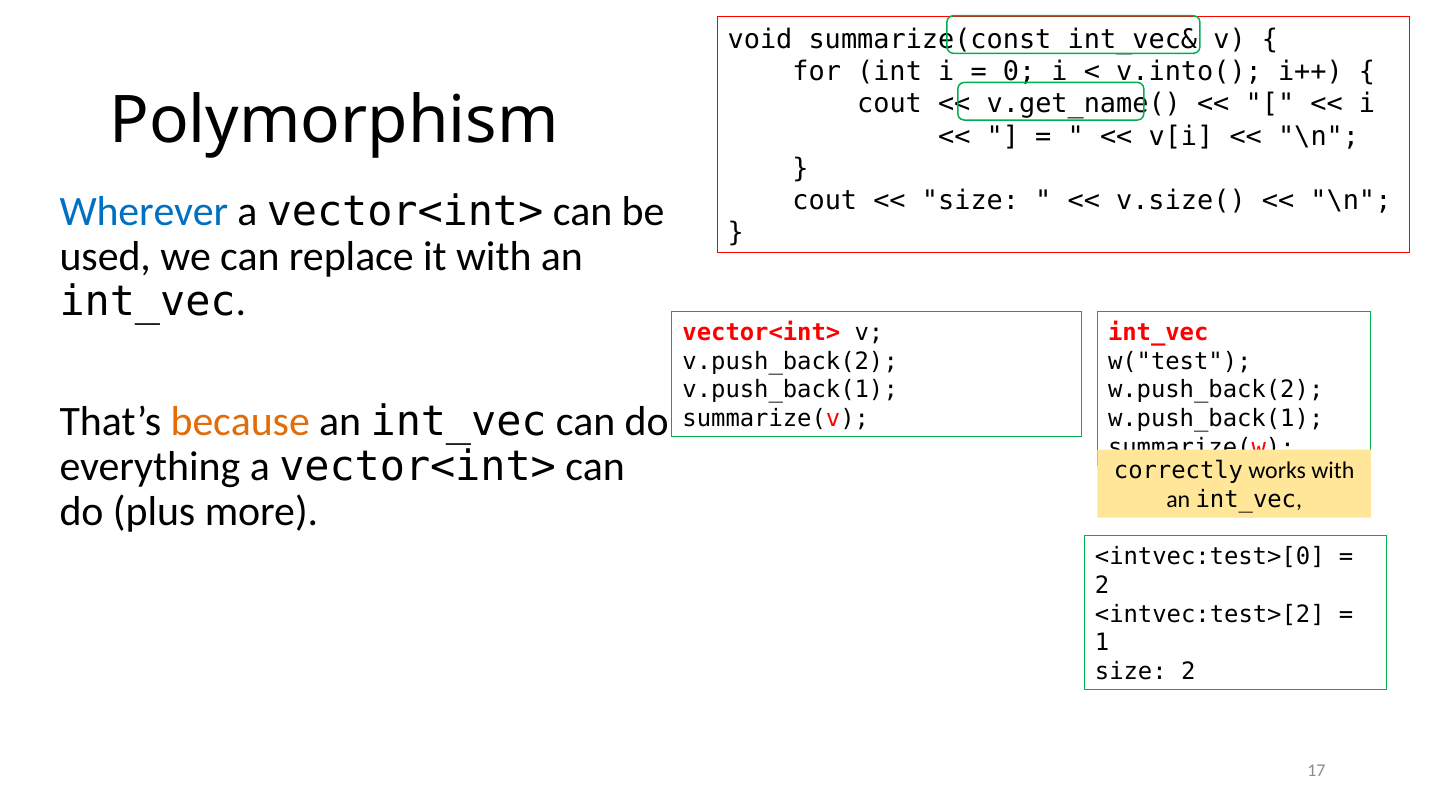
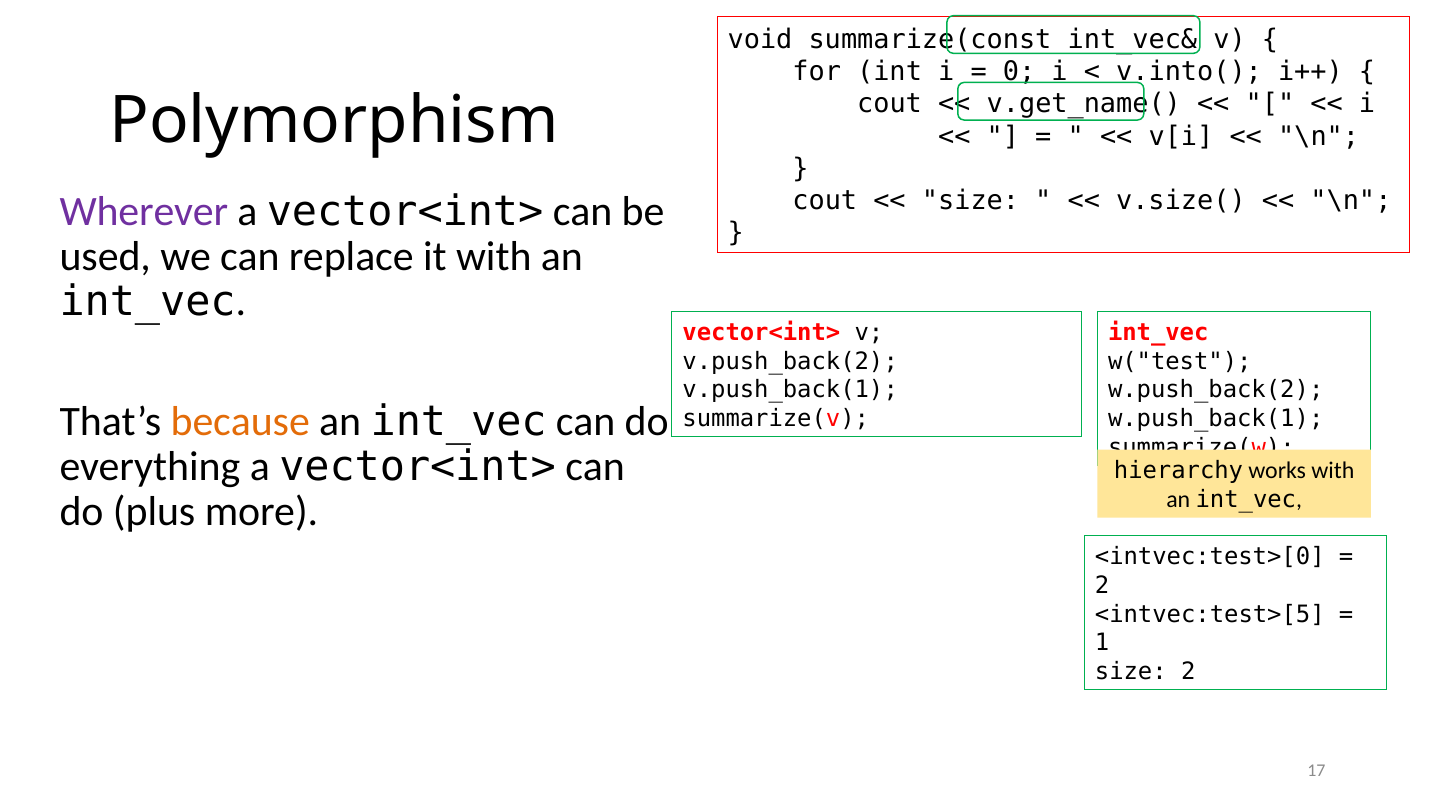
Wherever colour: blue -> purple
correctly: correctly -> hierarchy
<intvec:test>[2: <intvec:test>[2 -> <intvec:test>[5
